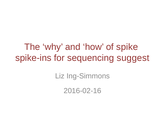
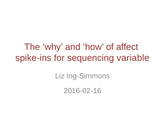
spike: spike -> affect
suggest: suggest -> variable
